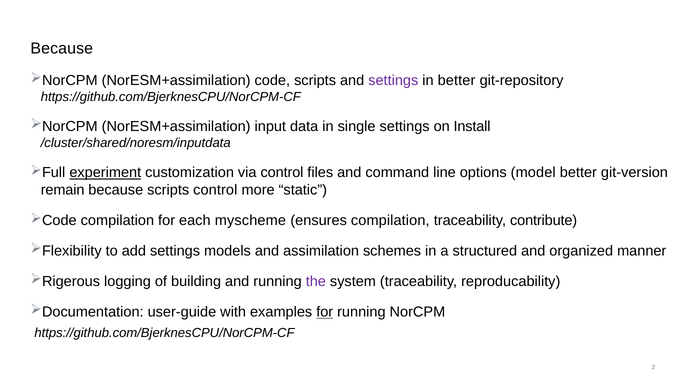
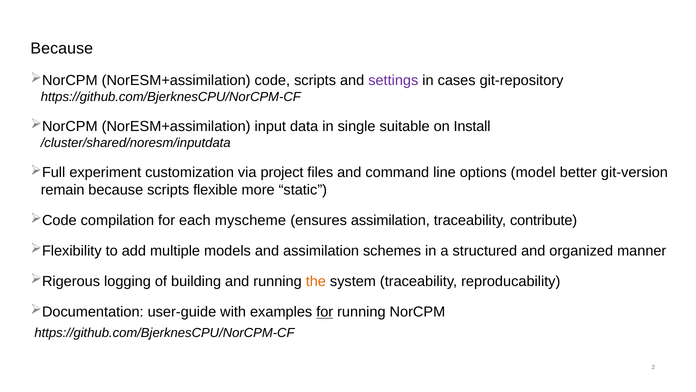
in better: better -> cases
single settings: settings -> suitable
experiment underline: present -> none
via control: control -> project
scripts control: control -> flexible
ensures compilation: compilation -> assimilation
add settings: settings -> multiple
the colour: purple -> orange
